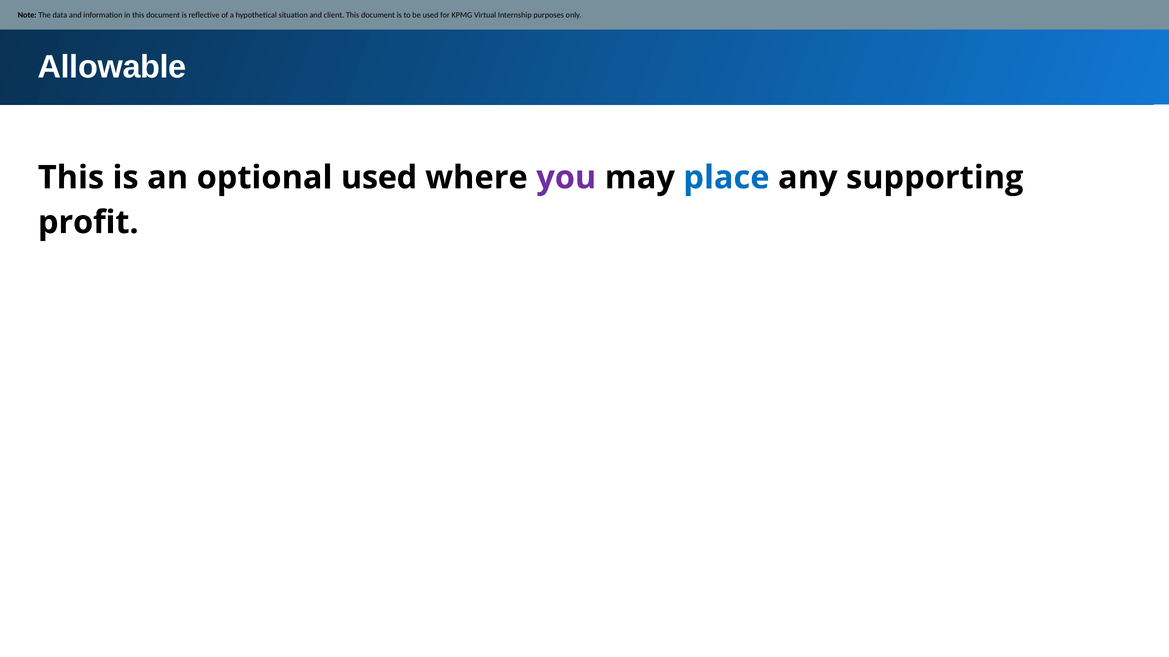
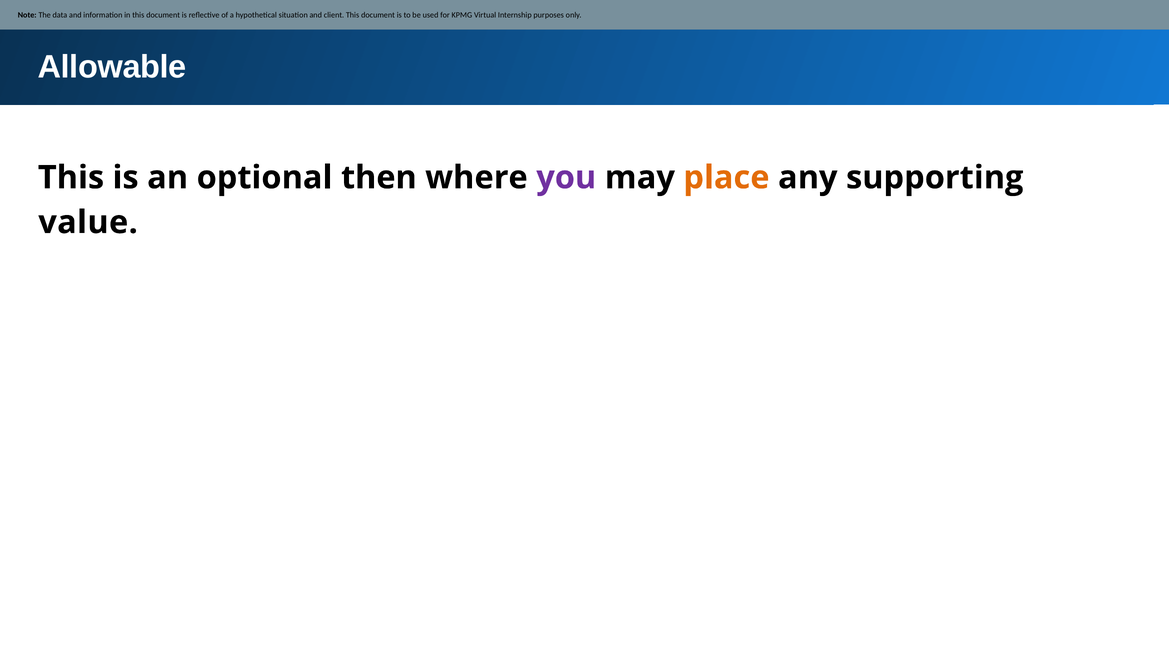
optional used: used -> then
place colour: blue -> orange
profit: profit -> value
